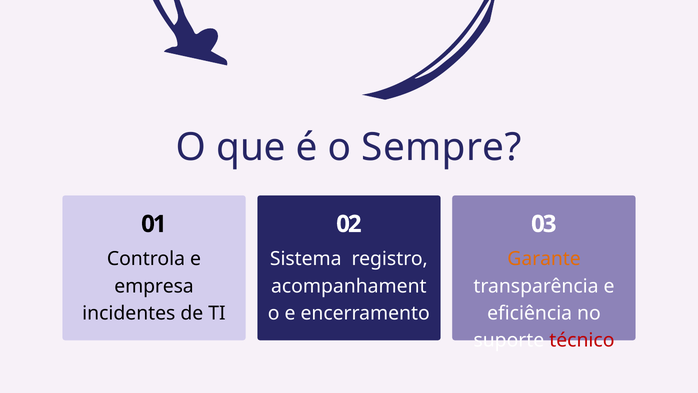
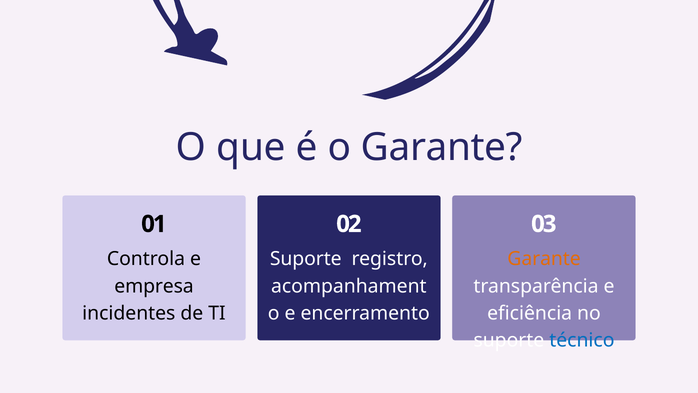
o Sempre: Sempre -> Garante
Sistema at (306, 259): Sistema -> Suporte
técnico colour: red -> blue
